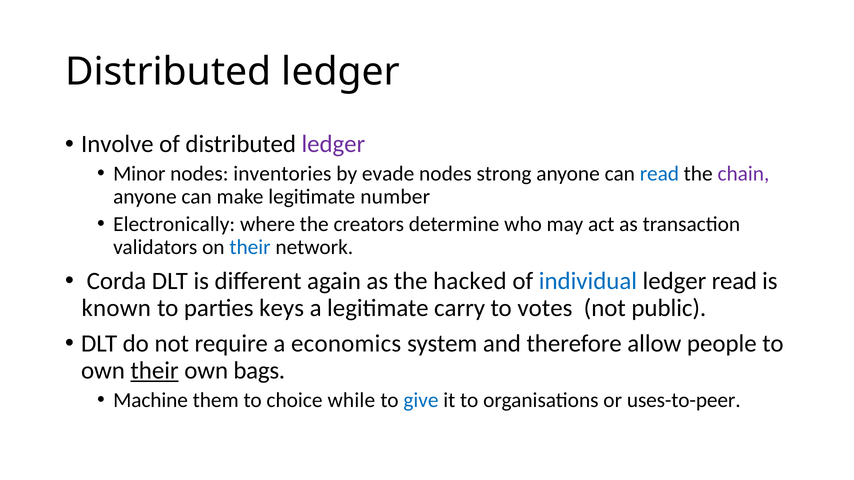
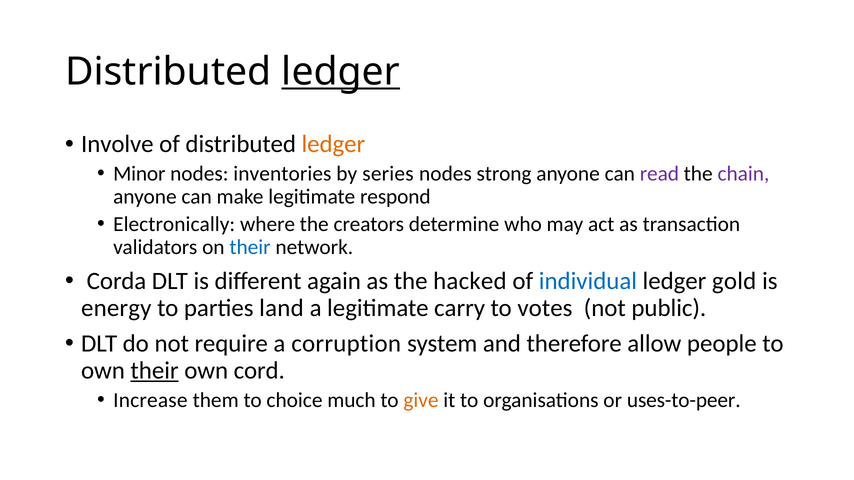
ledger at (341, 72) underline: none -> present
ledger at (333, 144) colour: purple -> orange
evade: evade -> series
read at (659, 174) colour: blue -> purple
number: number -> respond
ledger read: read -> gold
known: known -> energy
keys: keys -> land
economics: economics -> corruption
bags: bags -> cord
Machine: Machine -> Increase
while: while -> much
give colour: blue -> orange
